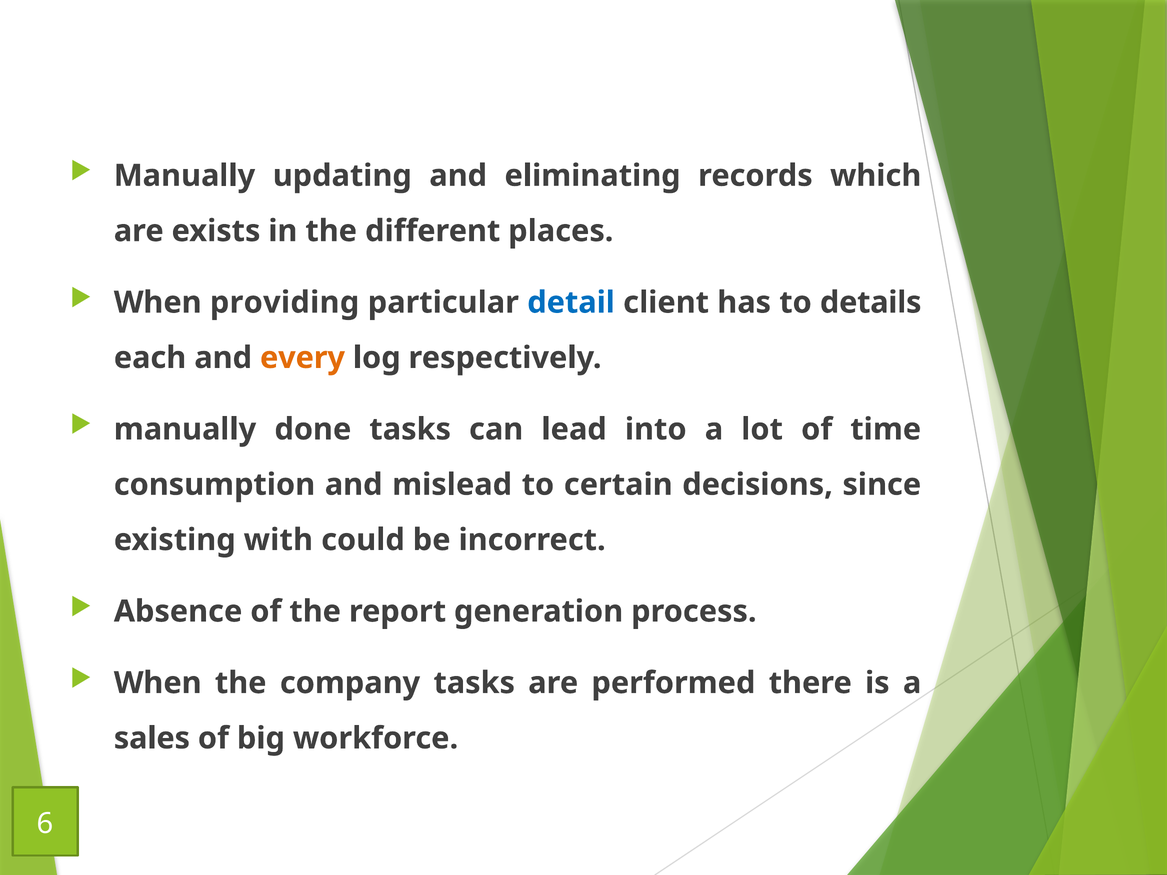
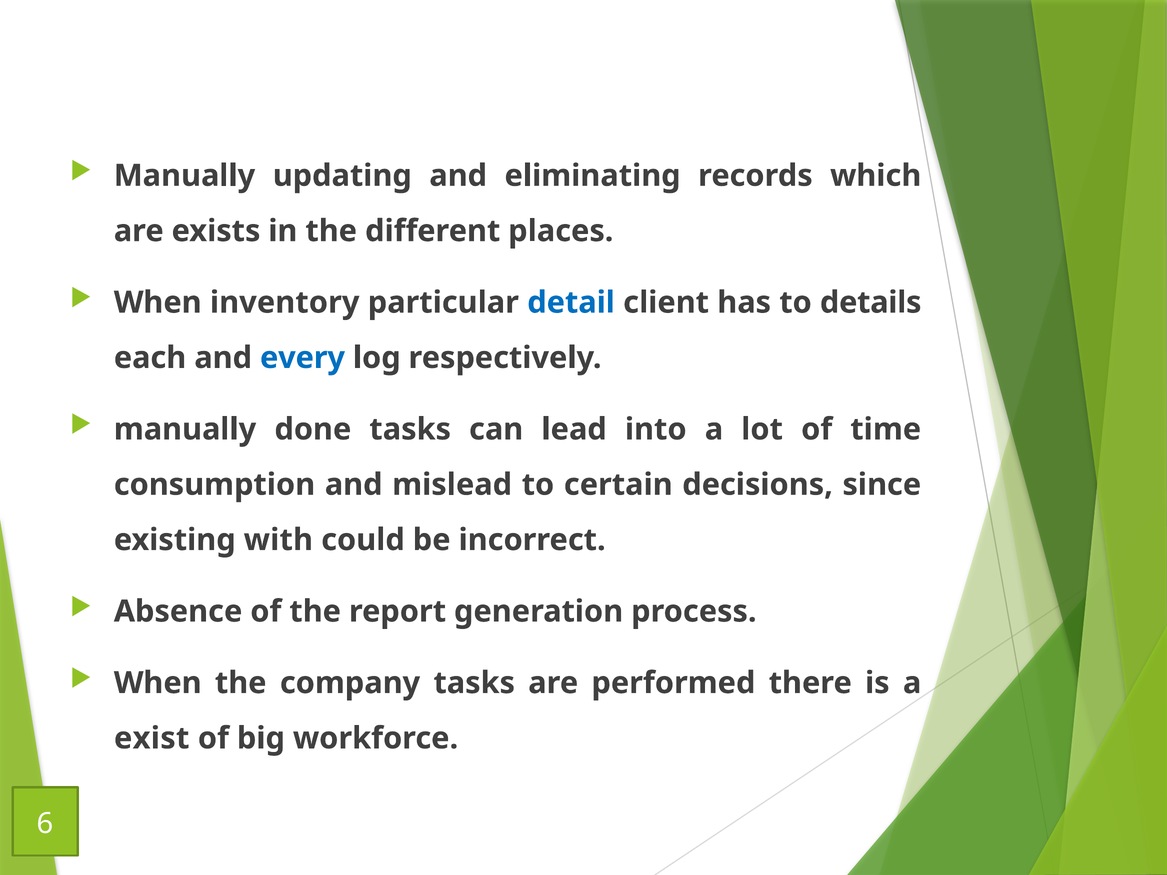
providing: providing -> inventory
every colour: orange -> blue
sales: sales -> exist
